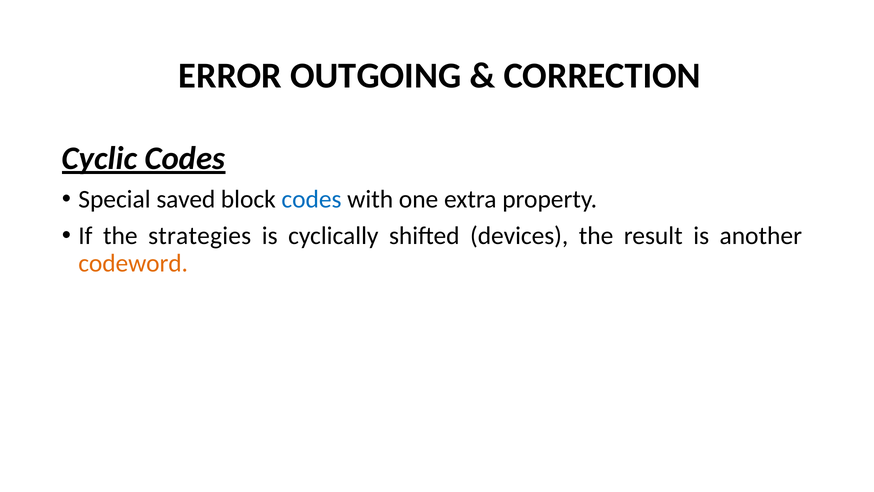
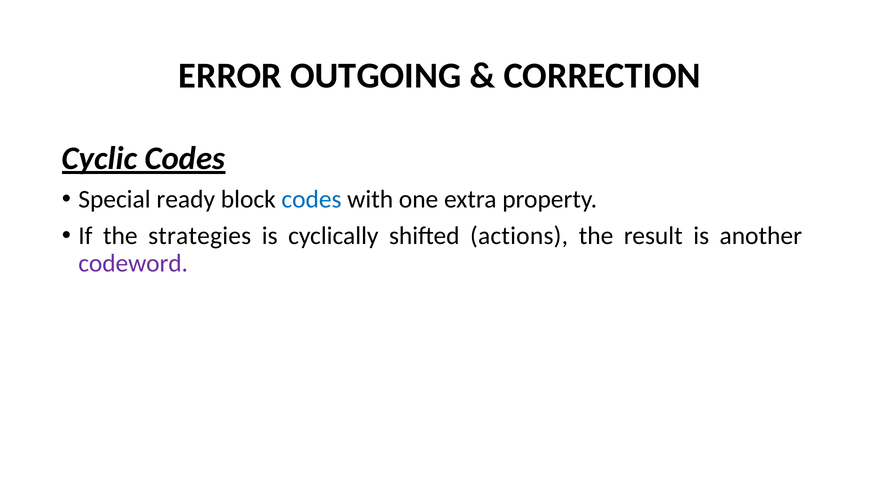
saved: saved -> ready
devices: devices -> actions
codeword colour: orange -> purple
